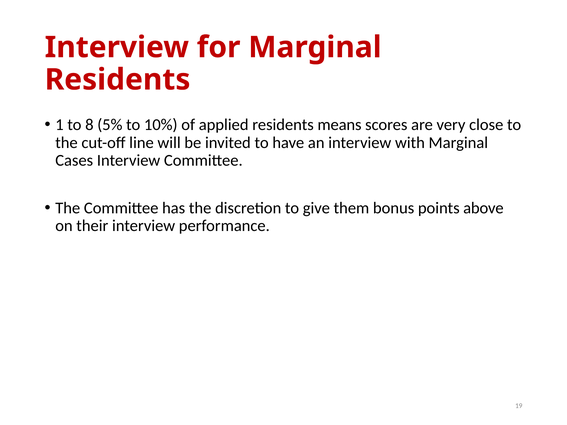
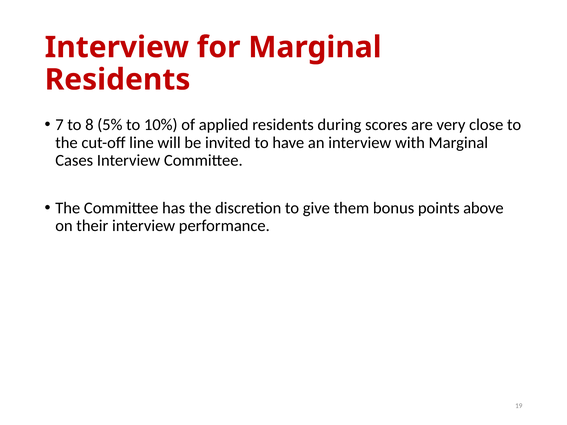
1: 1 -> 7
means: means -> during
